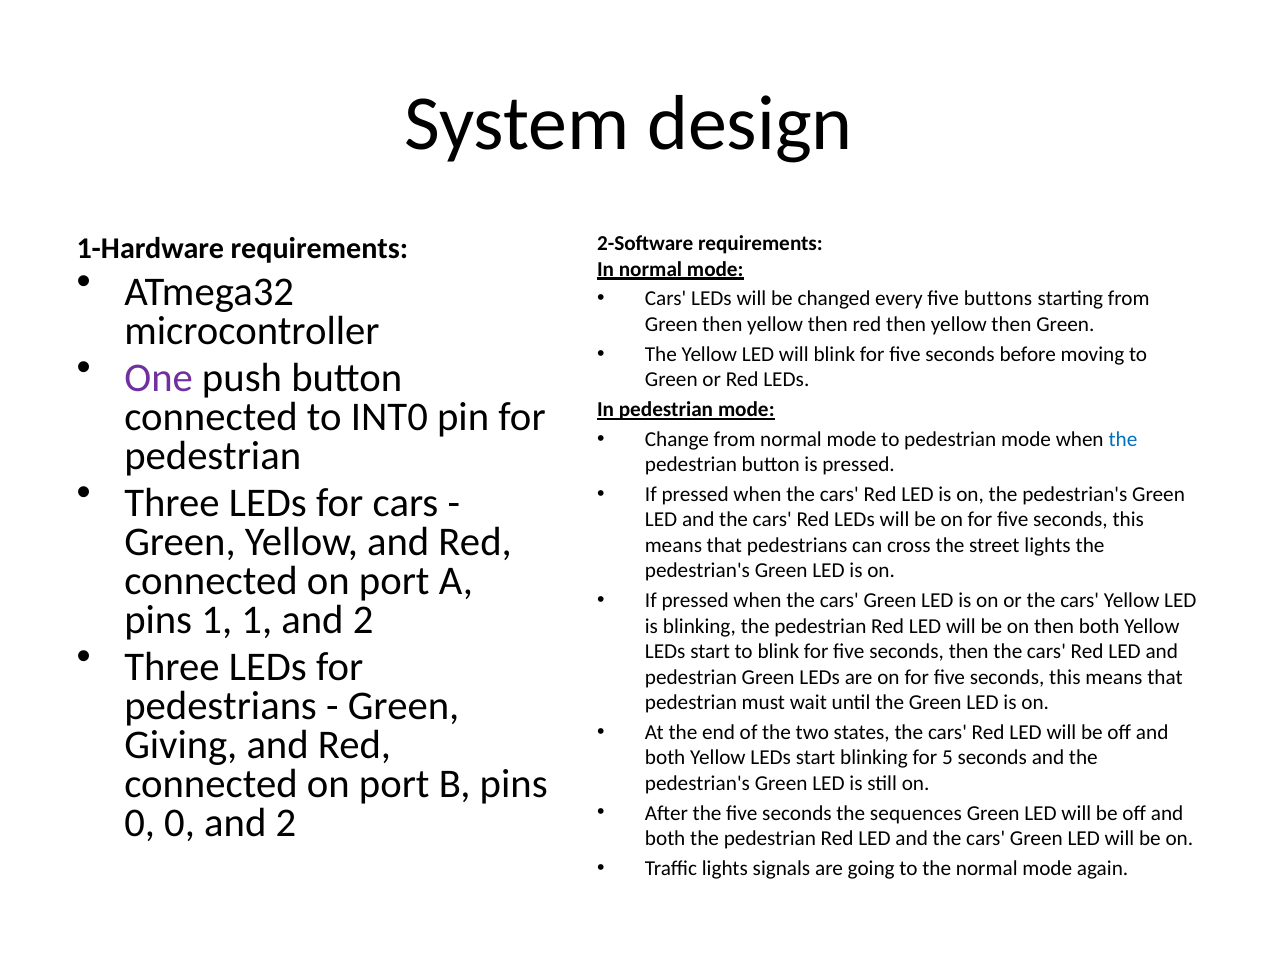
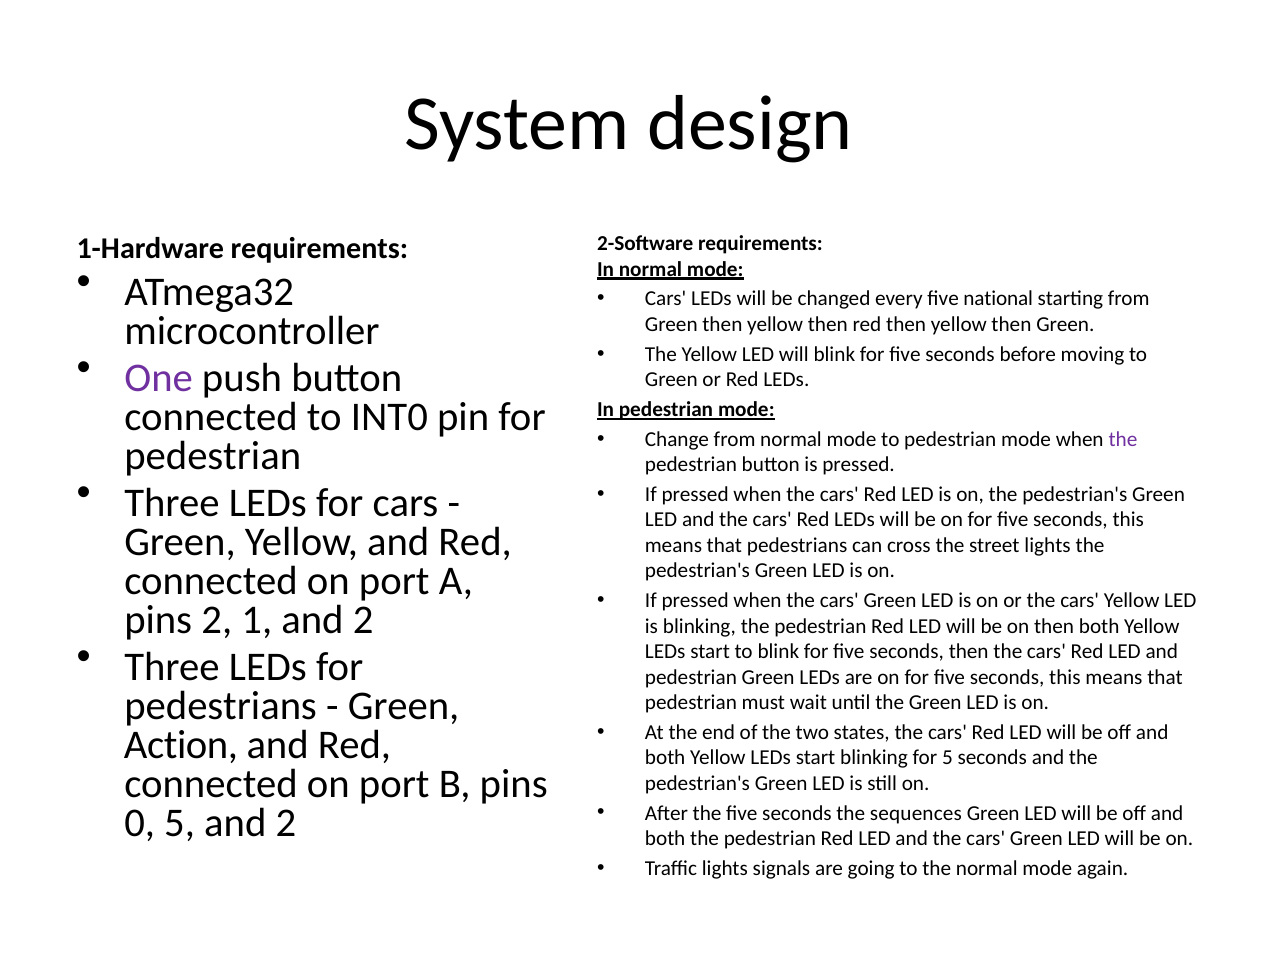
buttons: buttons -> national
the at (1123, 439) colour: blue -> purple
pins 1: 1 -> 2
Giving: Giving -> Action
0 0: 0 -> 5
